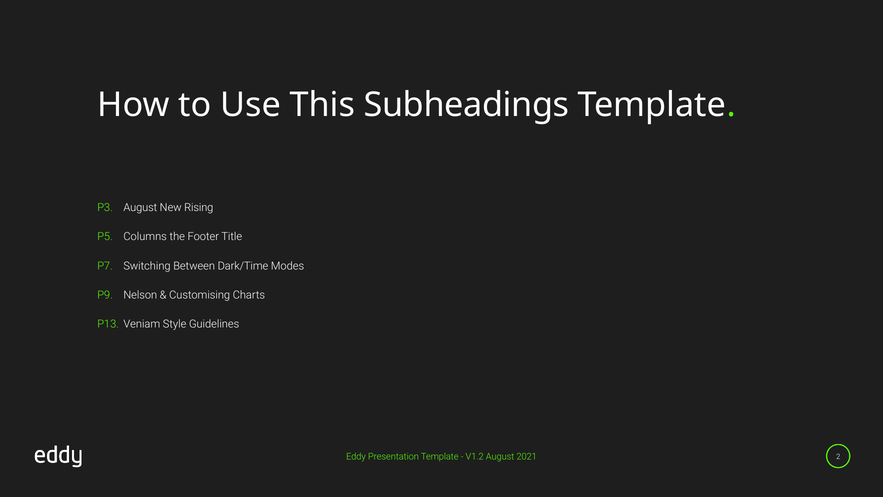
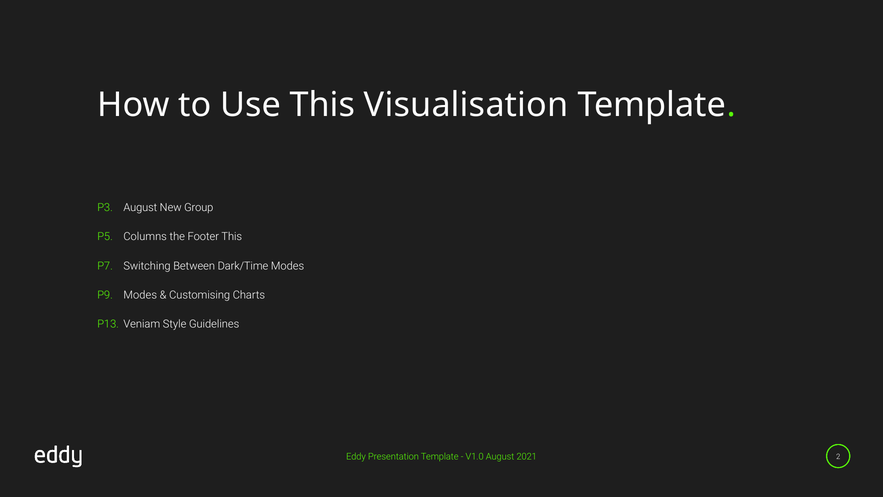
Subheadings: Subheadings -> Visualisation
Rising: Rising -> Group
Footer Title: Title -> This
P9 Nelson: Nelson -> Modes
V1.2: V1.2 -> V1.0
